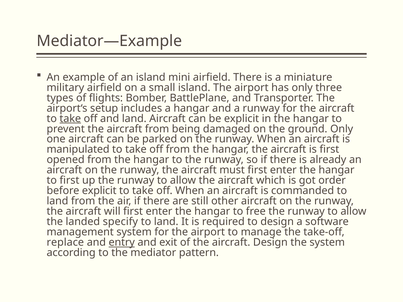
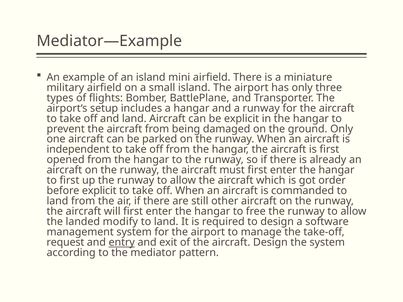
take at (70, 119) underline: present -> none
manipulated: manipulated -> independent
specify: specify -> modify
replace: replace -> request
